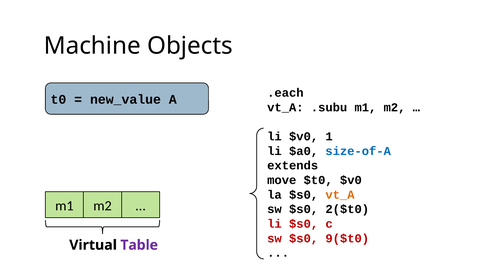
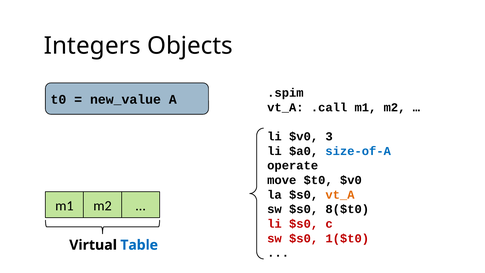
Machine: Machine -> Integers
.each: .each -> .spim
.subu: .subu -> .call
1: 1 -> 3
extends: extends -> operate
2($t0: 2($t0 -> 8($t0
9($t0: 9($t0 -> 1($t0
Table colour: purple -> blue
